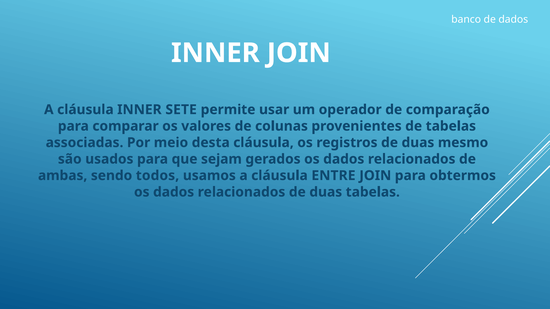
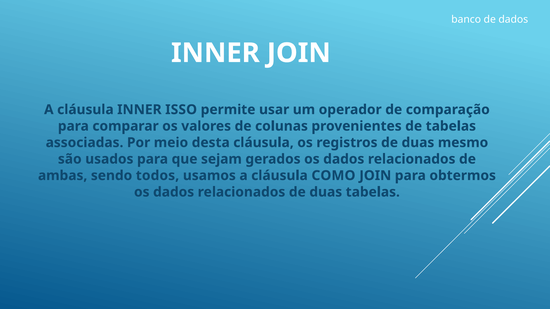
SETE: SETE -> ISSO
ENTRE: ENTRE -> COMO
